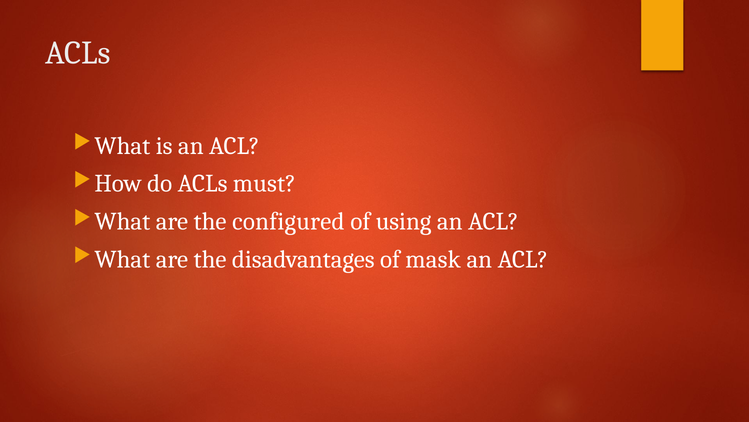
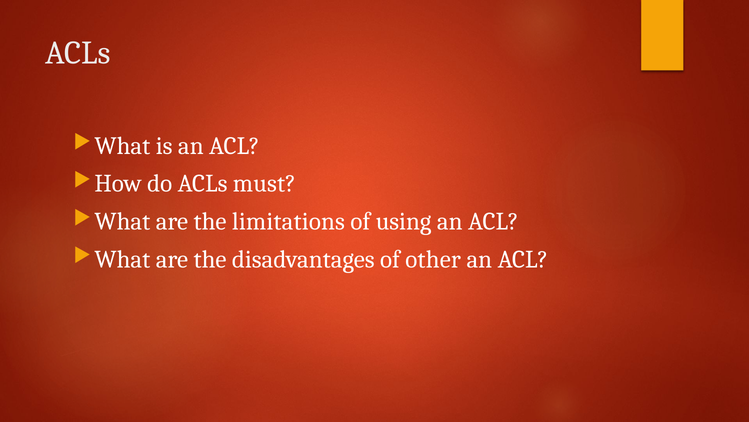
configured: configured -> limitations
mask: mask -> other
